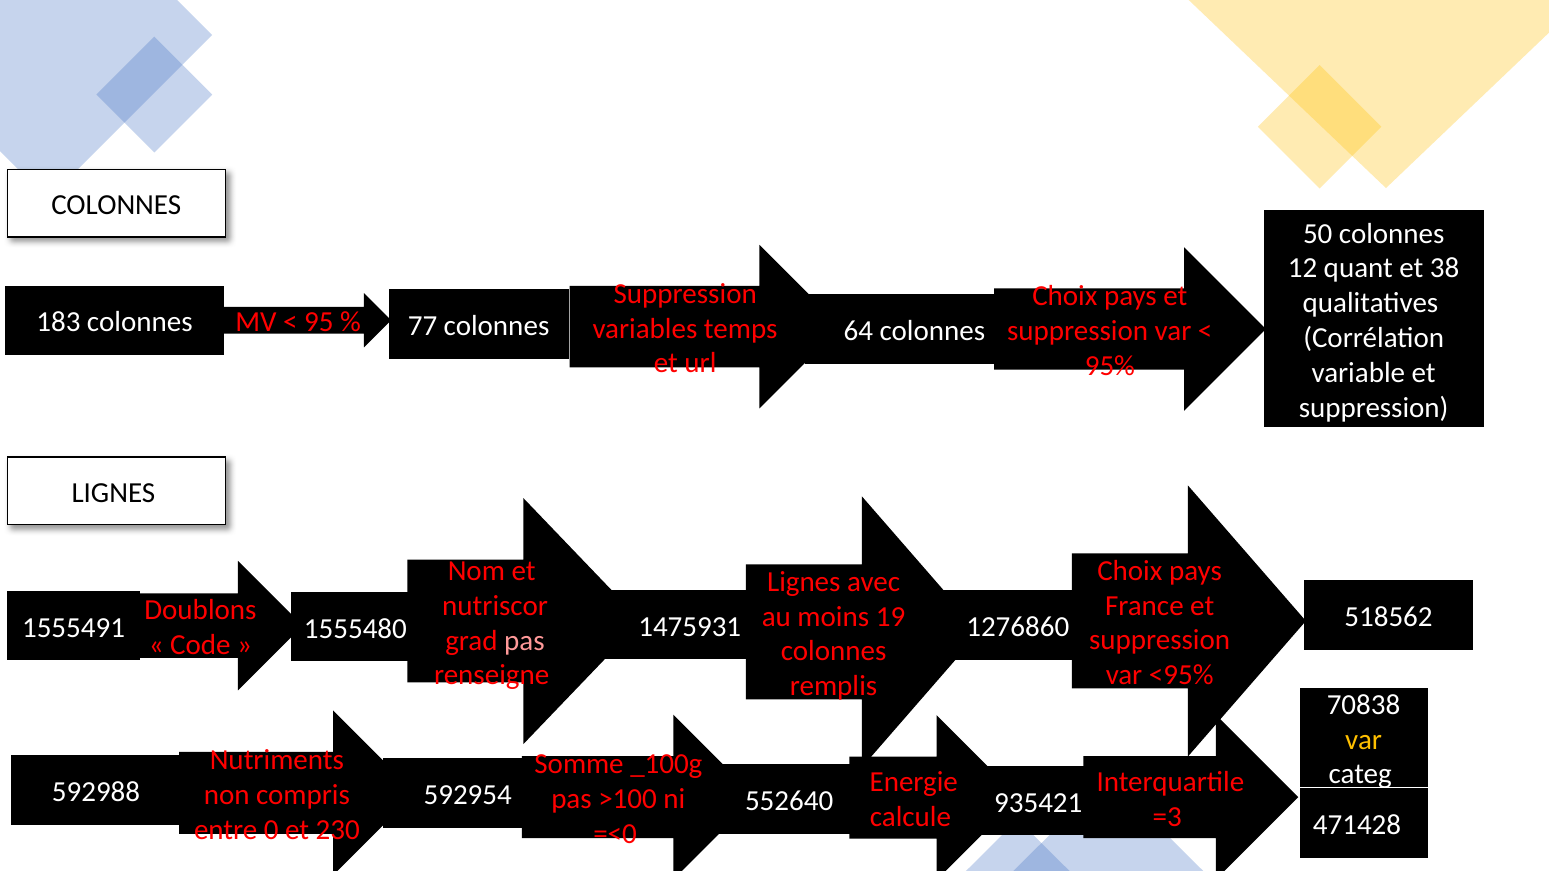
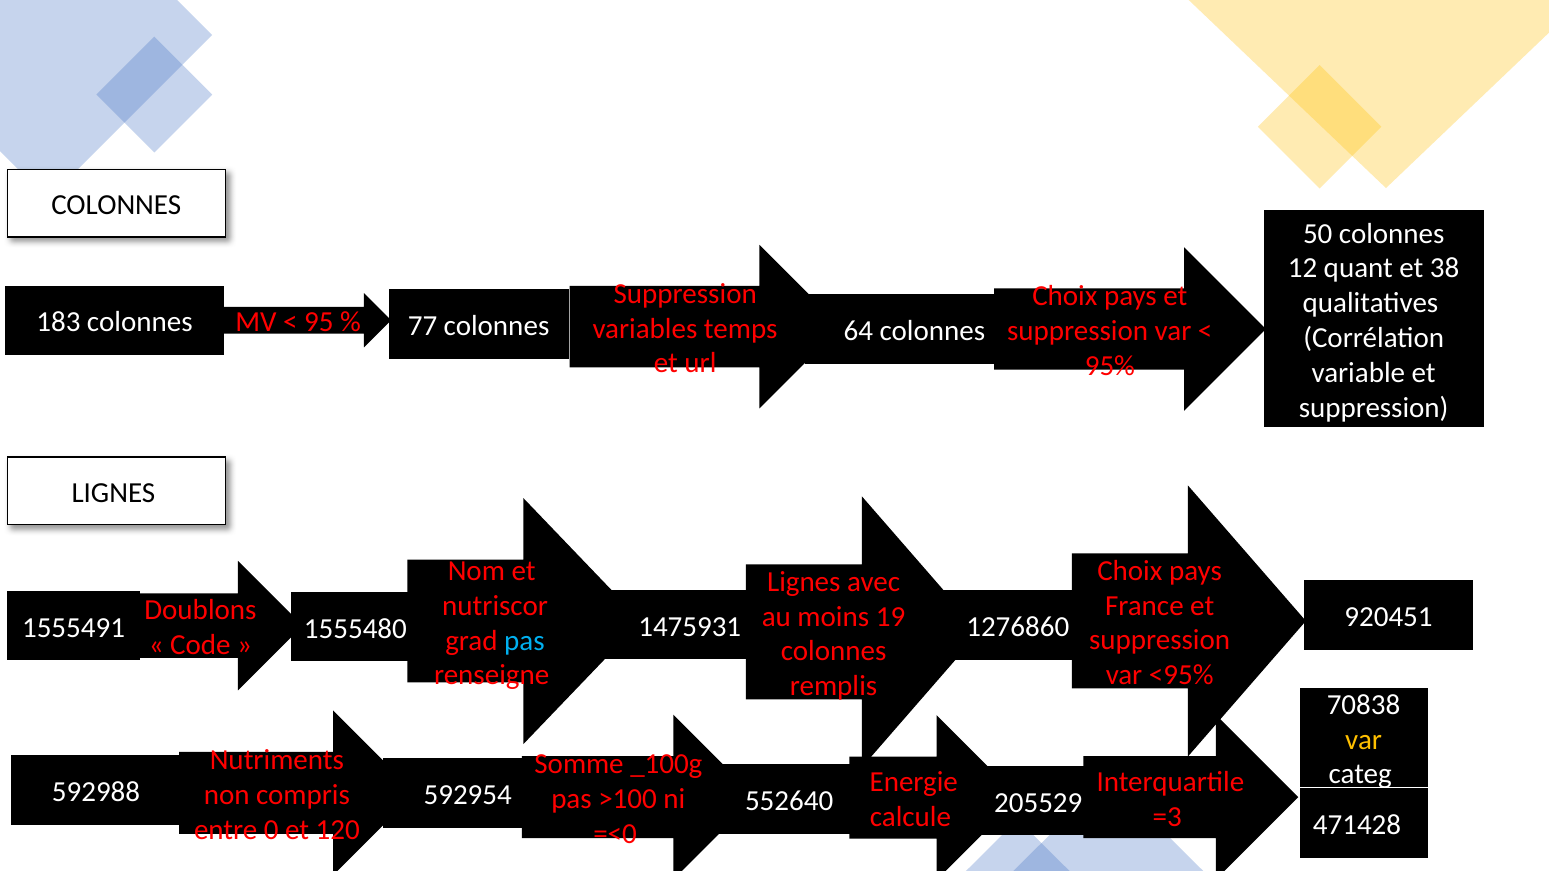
518562: 518562 -> 920451
pas at (524, 641) colour: pink -> light blue
935421: 935421 -> 205529
230: 230 -> 120
